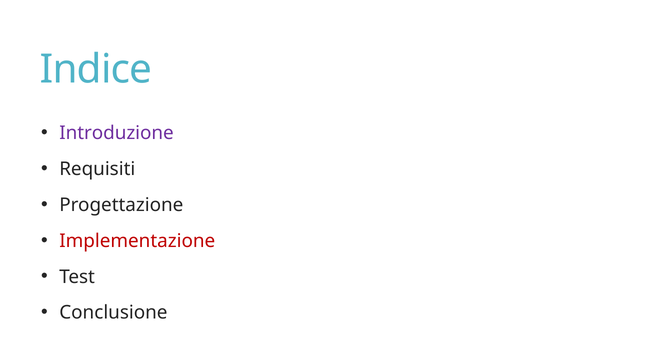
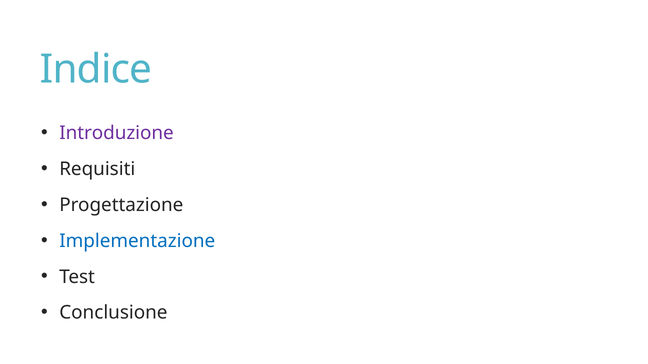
Implementazione colour: red -> blue
